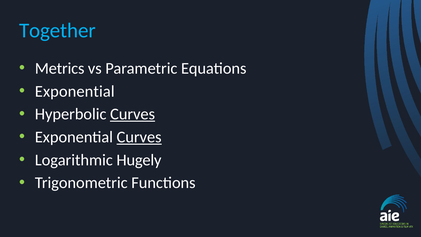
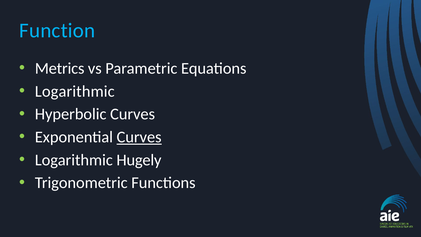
Together: Together -> Function
Exponential at (75, 91): Exponential -> Logarithmic
Curves at (133, 114) underline: present -> none
